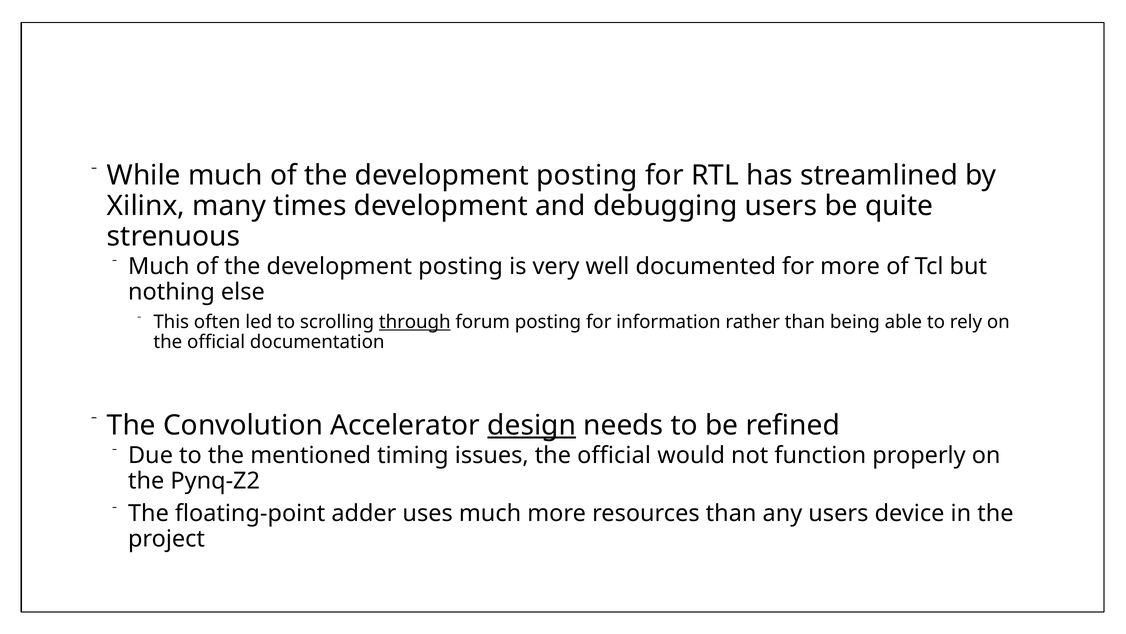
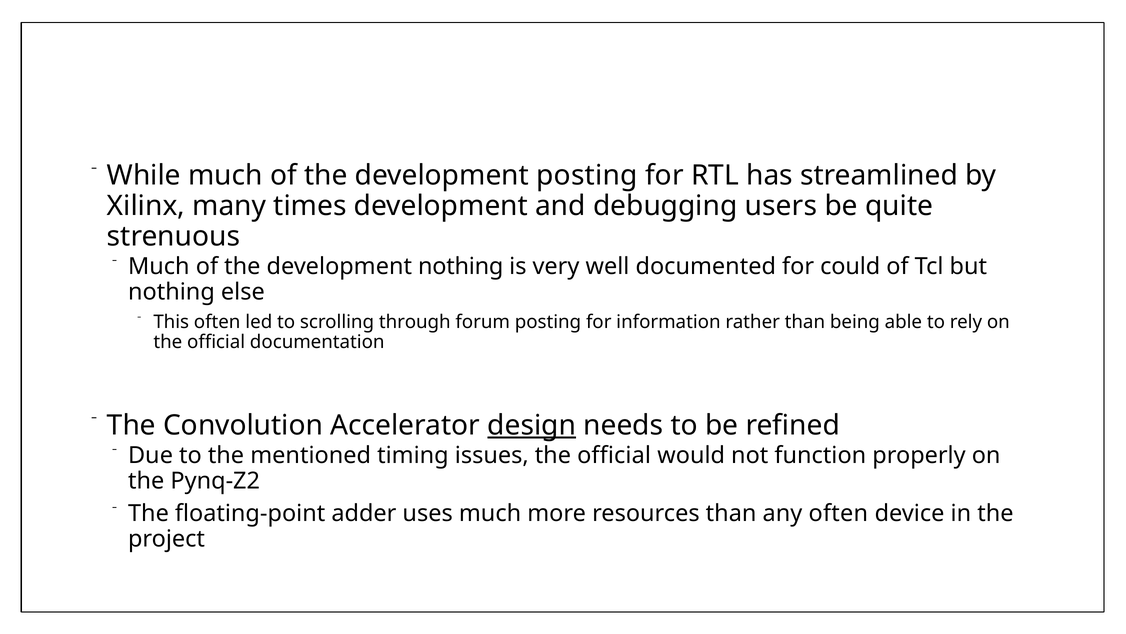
posting at (461, 266): posting -> nothing
for more: more -> could
through underline: present -> none
any users: users -> often
